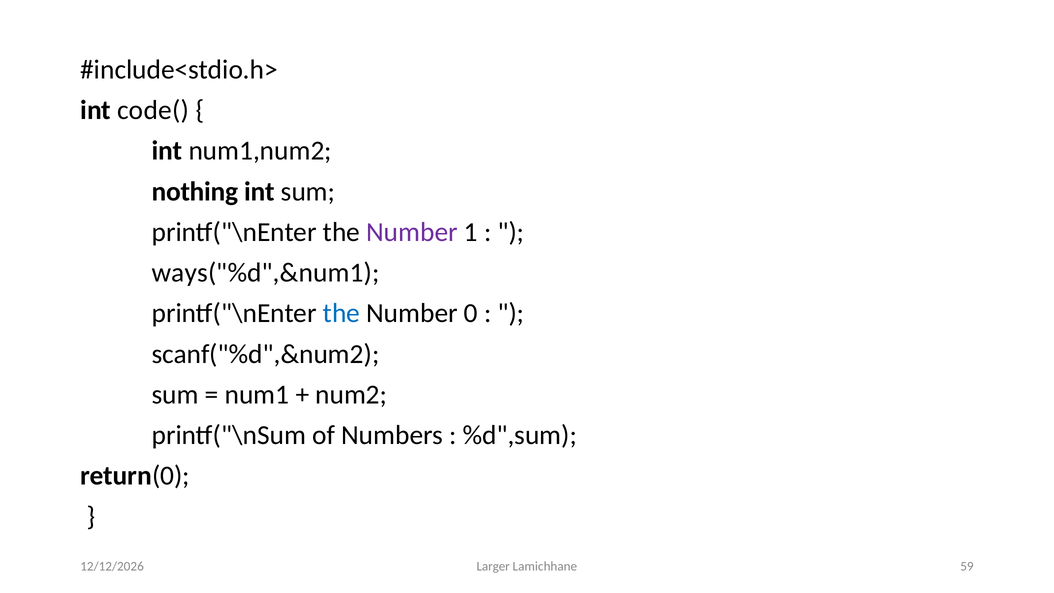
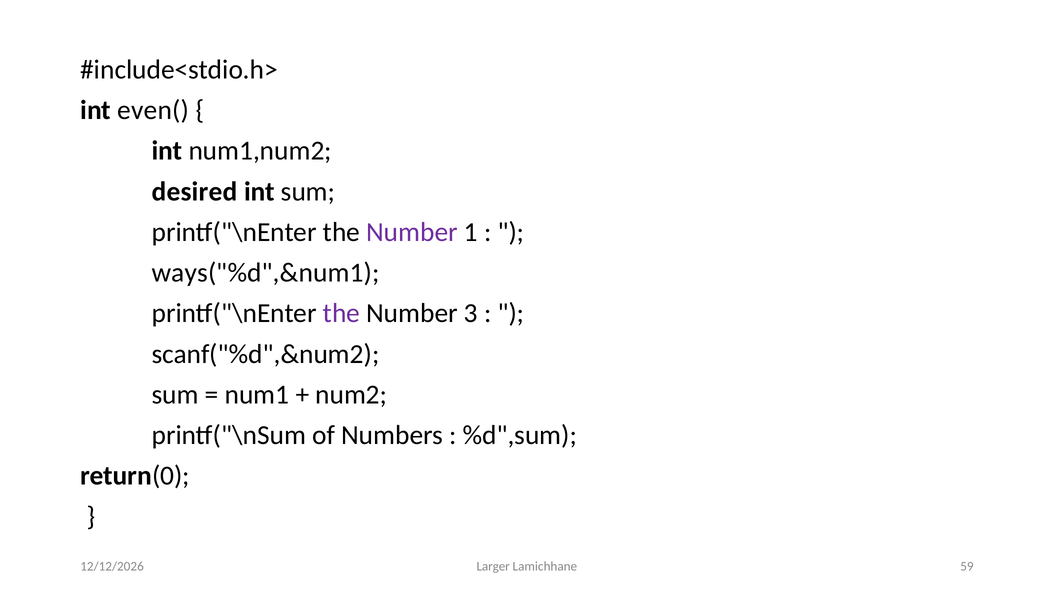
code(: code( -> even(
nothing: nothing -> desired
the at (341, 313) colour: blue -> purple
0: 0 -> 3
